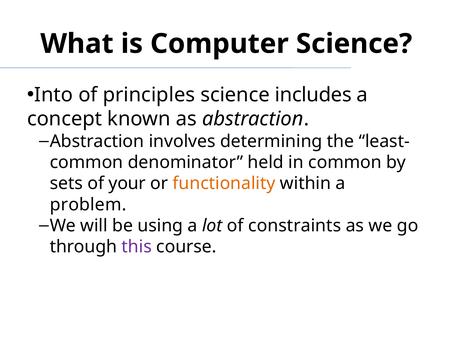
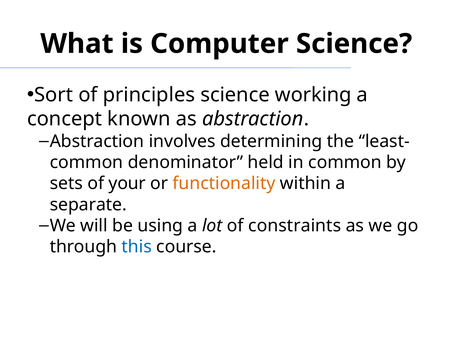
Into: Into -> Sort
includes: includes -> working
problem: problem -> separate
this colour: purple -> blue
